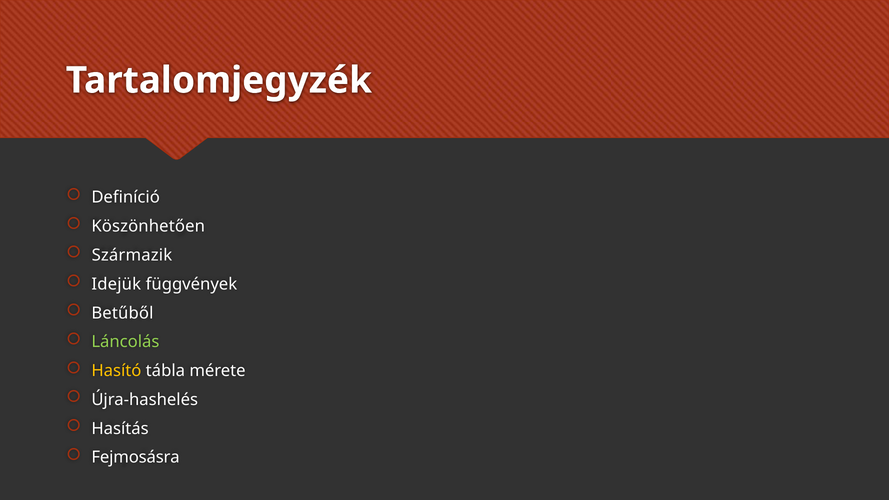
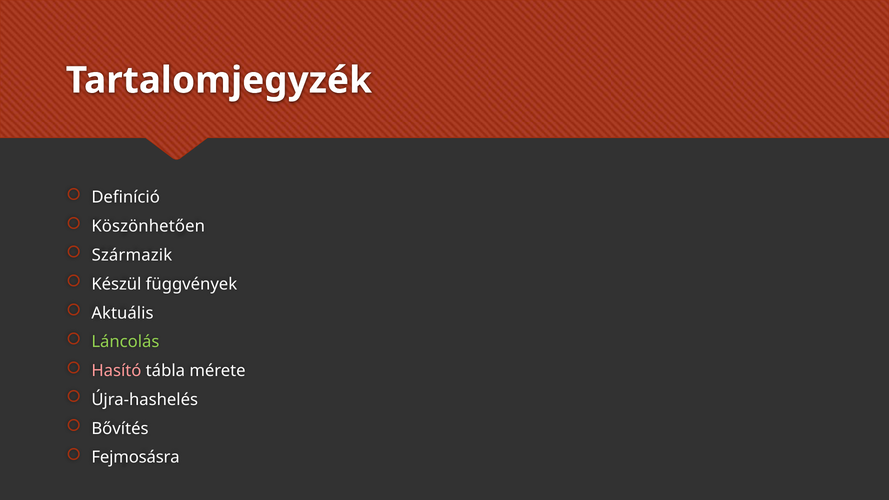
Idejük: Idejük -> Készül
Betűből: Betűből -> Aktuális
Hasító colour: yellow -> pink
Hasítás: Hasítás -> Bővítés
